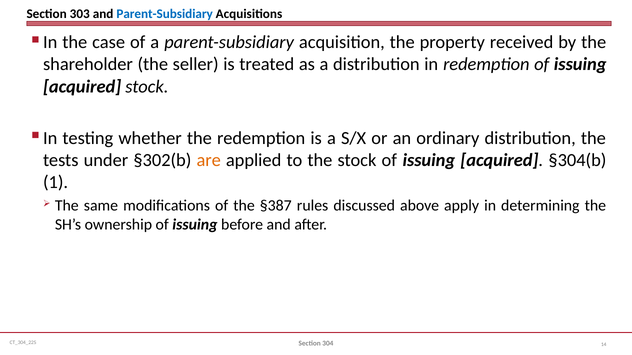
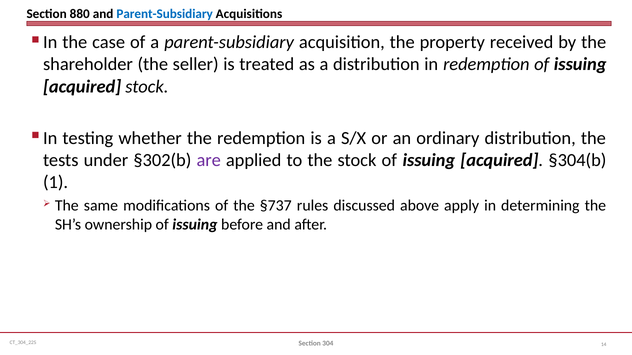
303: 303 -> 880
are colour: orange -> purple
§387: §387 -> §737
